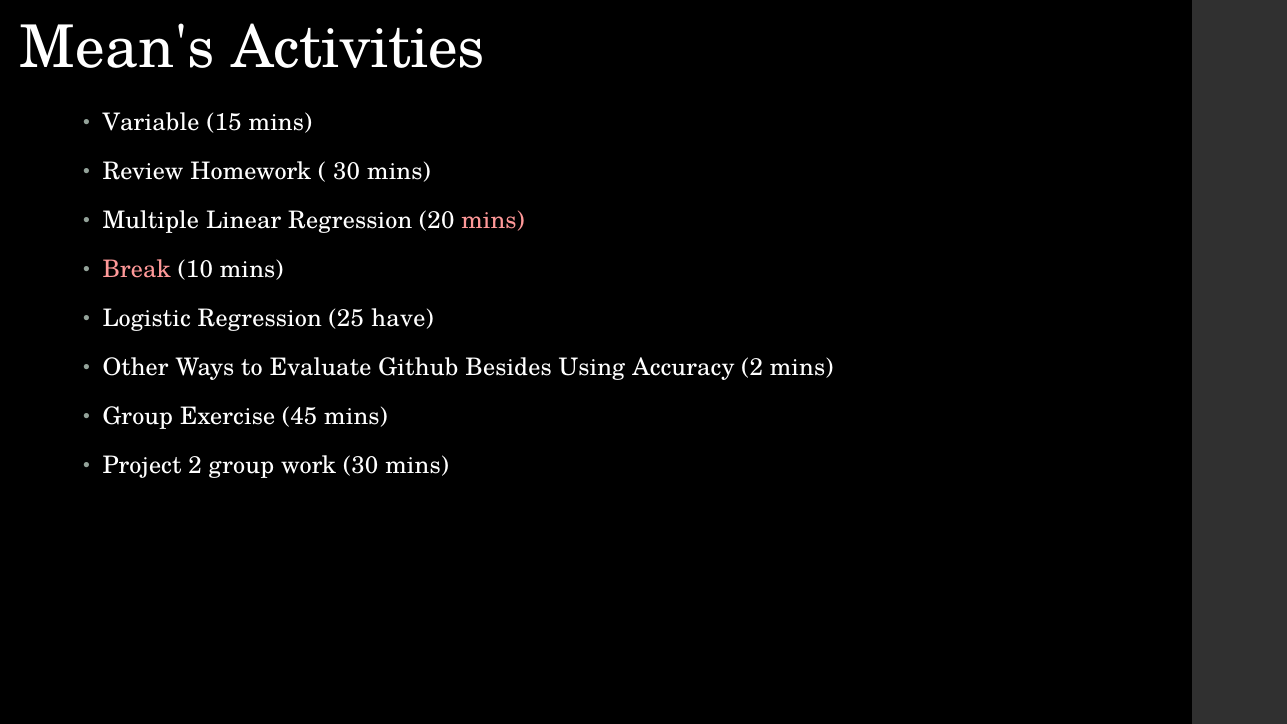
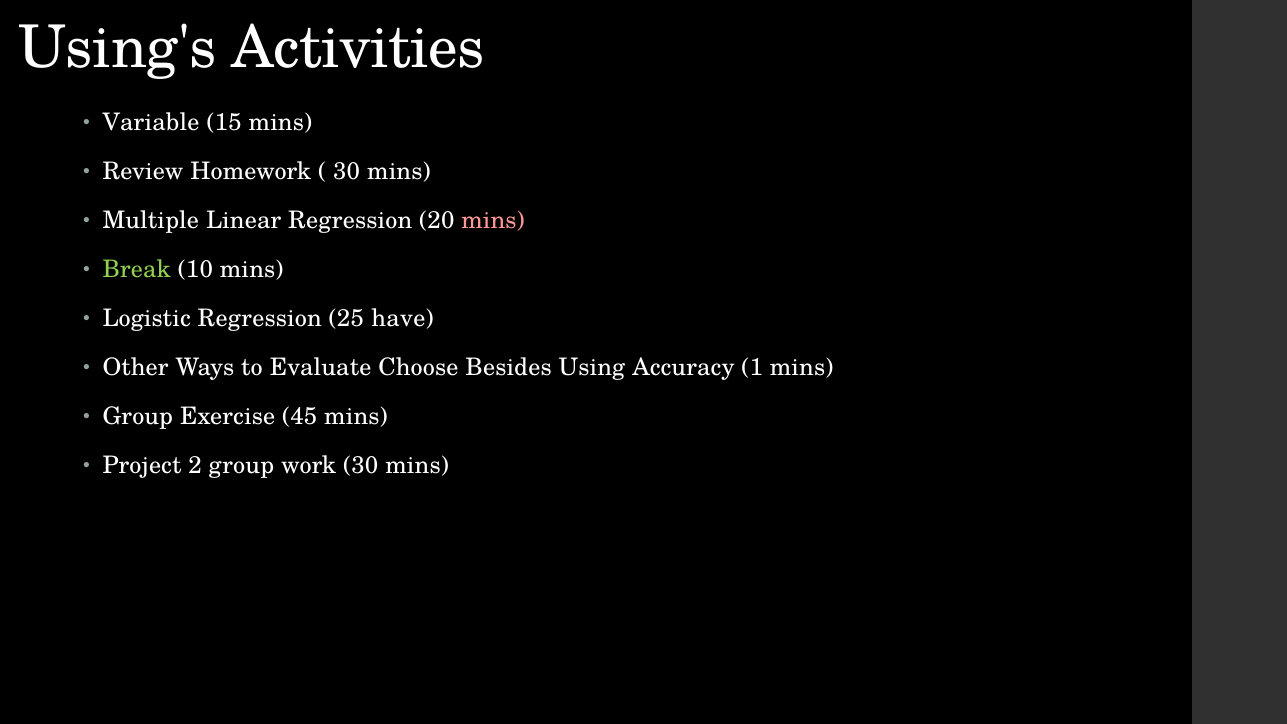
Mean's: Mean's -> Using's
Break colour: pink -> light green
Github: Github -> Choose
Accuracy 2: 2 -> 1
